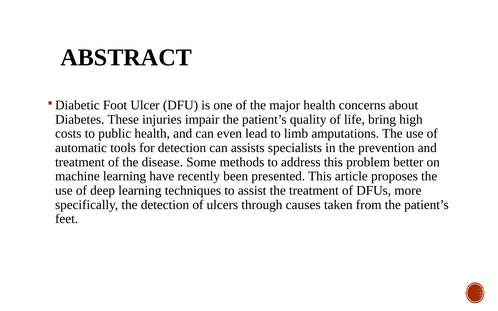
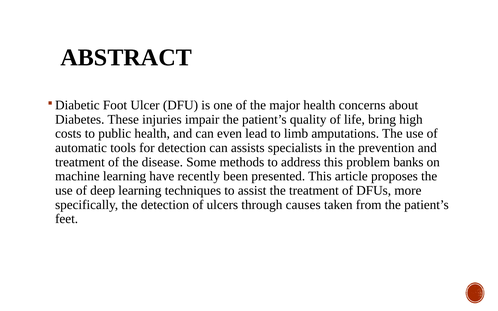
better: better -> banks
